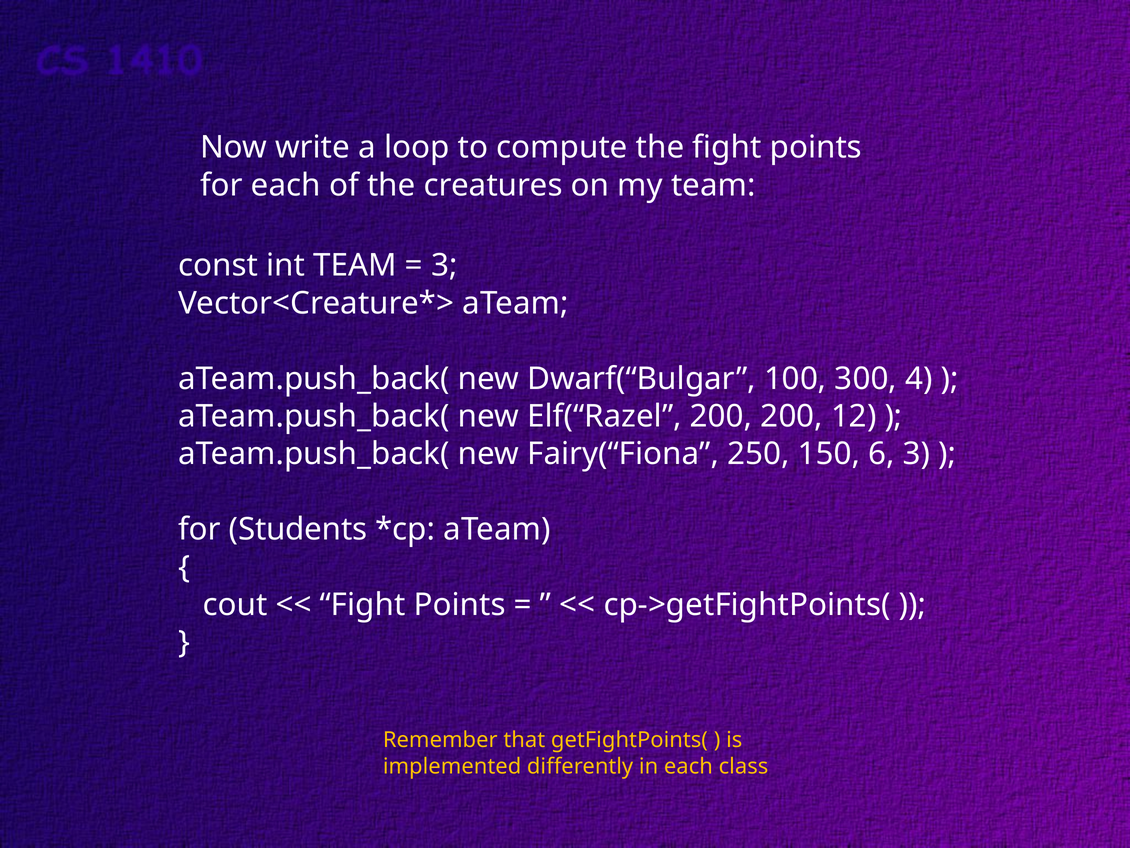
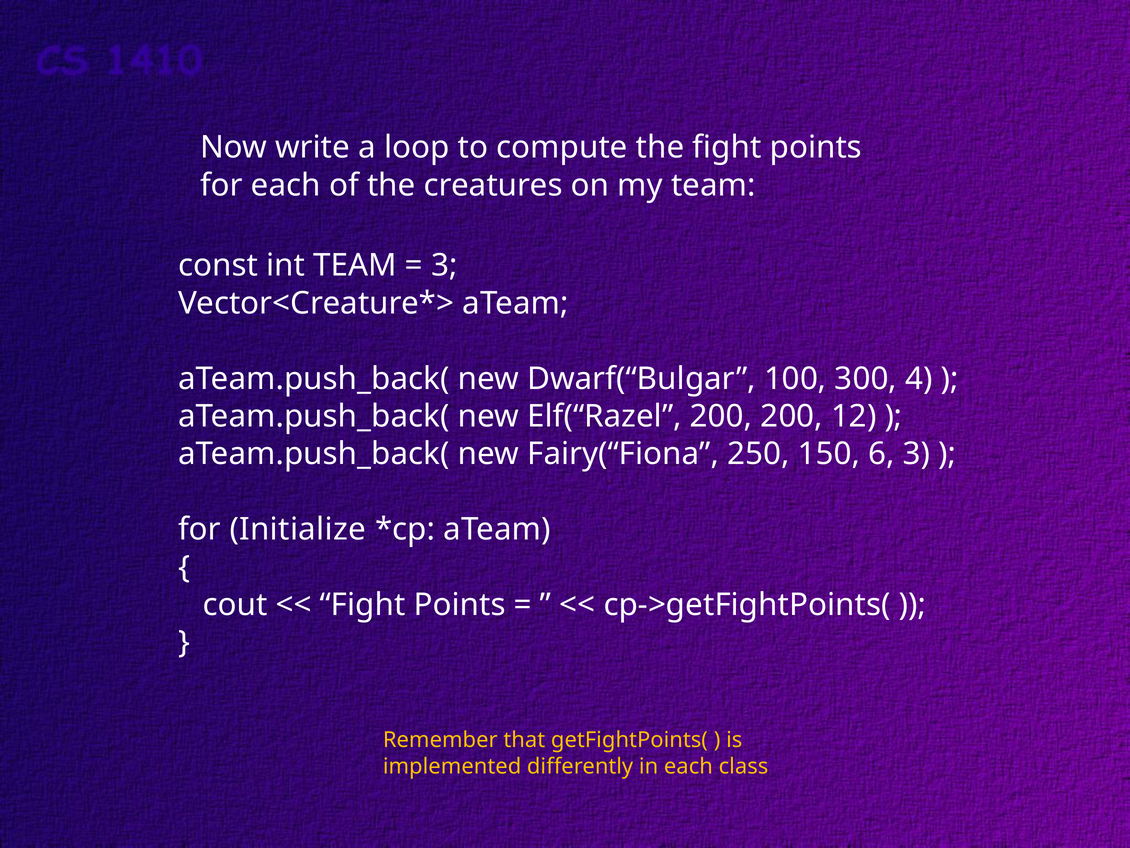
Students: Students -> Initialize
